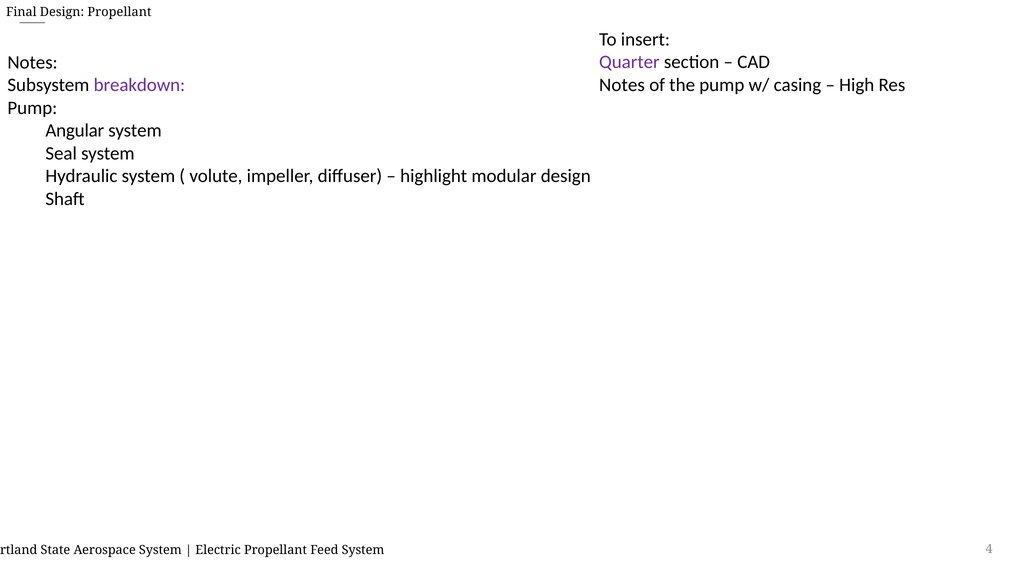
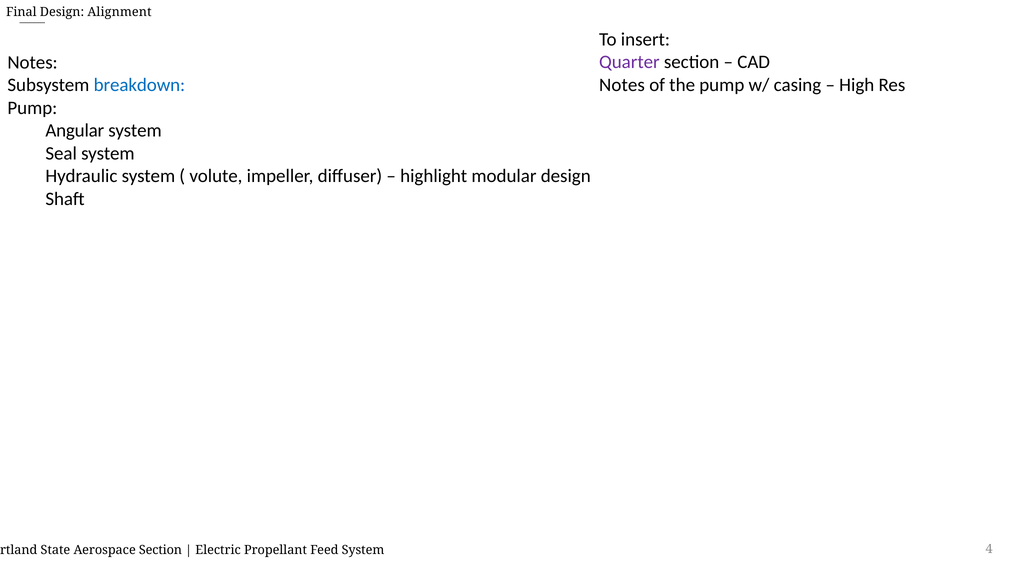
Design Propellant: Propellant -> Alignment
breakdown colour: purple -> blue
Aerospace System: System -> Section
